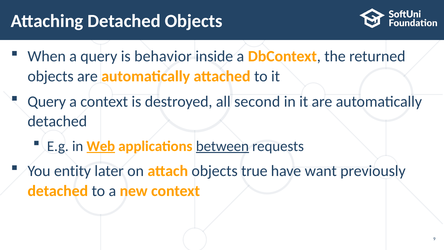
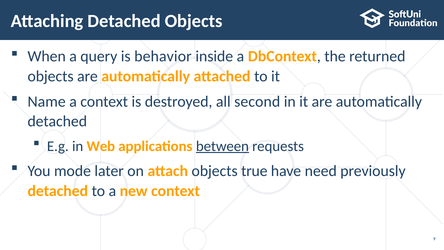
Query at (47, 102): Query -> Name
Web underline: present -> none
entity: entity -> mode
want: want -> need
